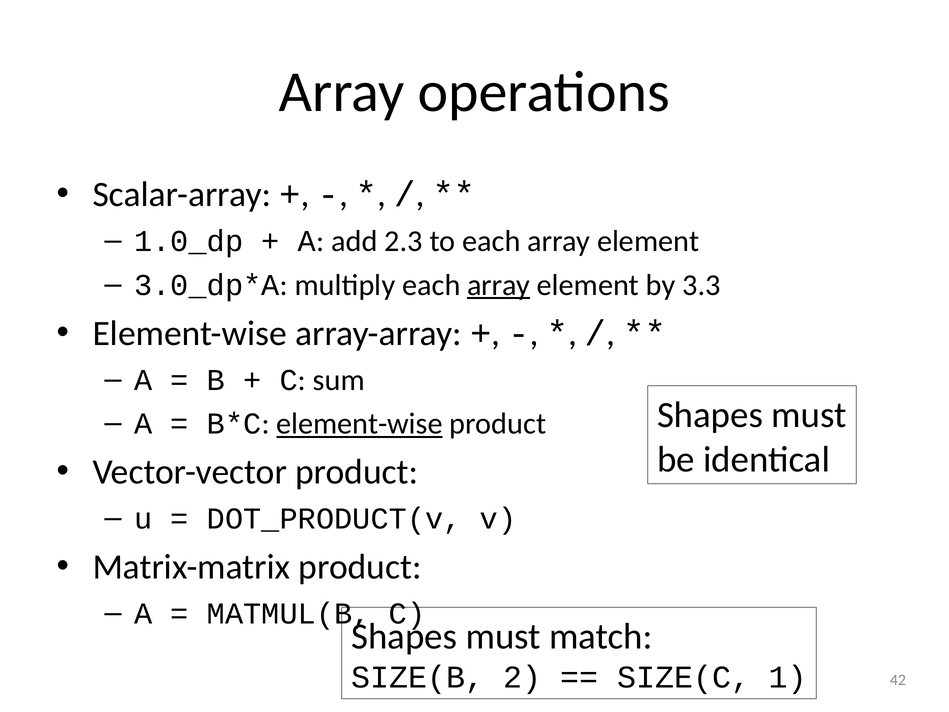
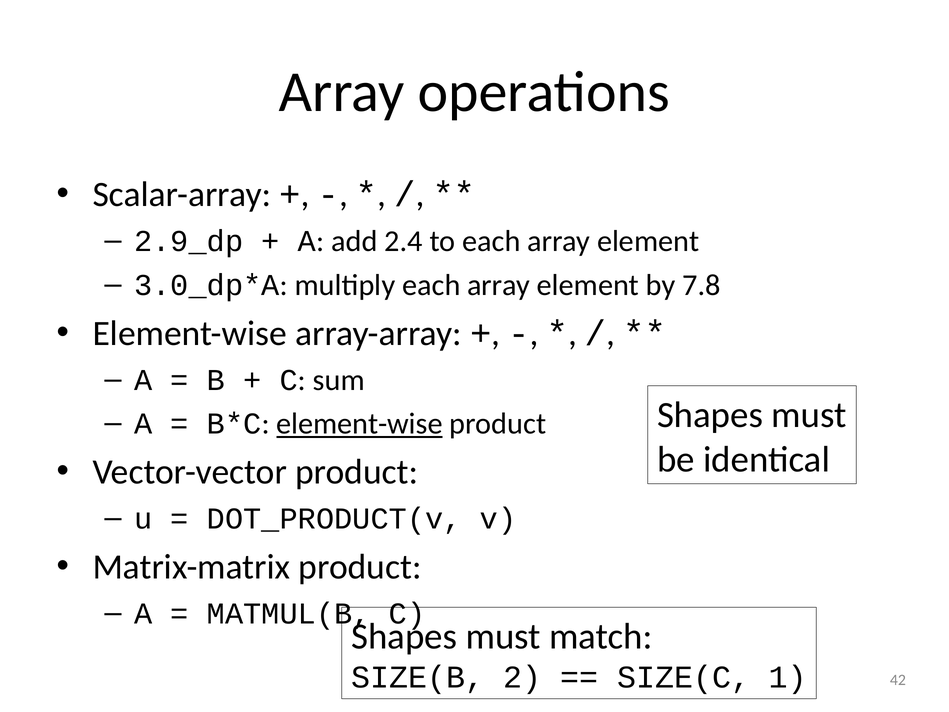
1.0_dp: 1.0_dp -> 2.9_dp
2.3: 2.3 -> 2.4
array at (499, 285) underline: present -> none
3.3: 3.3 -> 7.8
